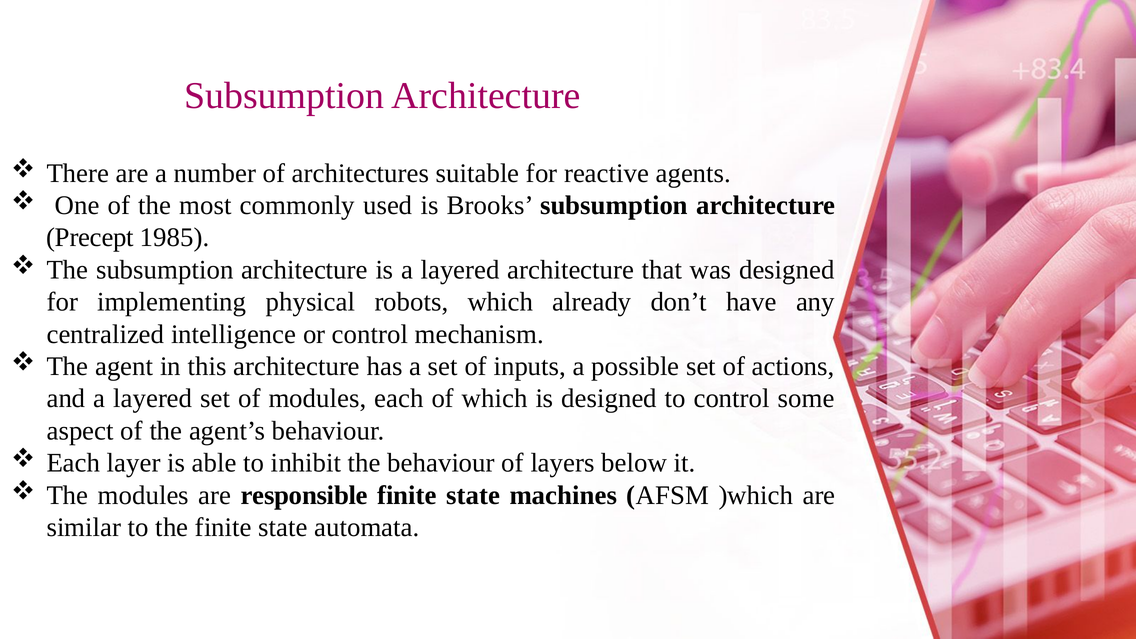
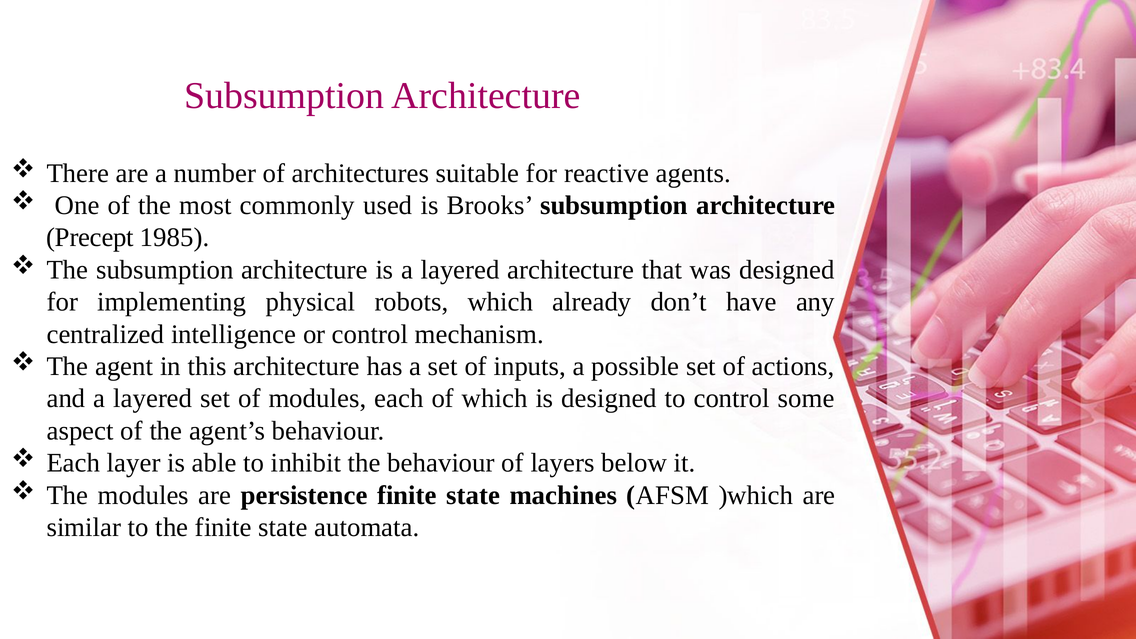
responsible: responsible -> persistence
